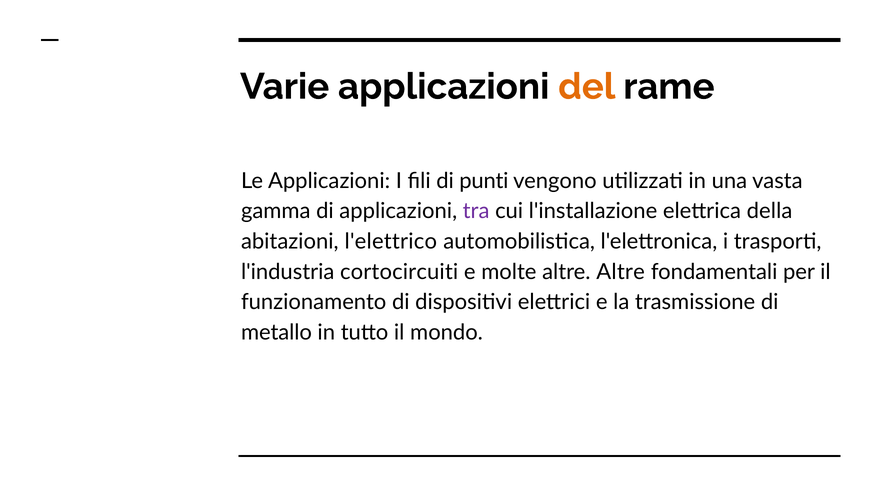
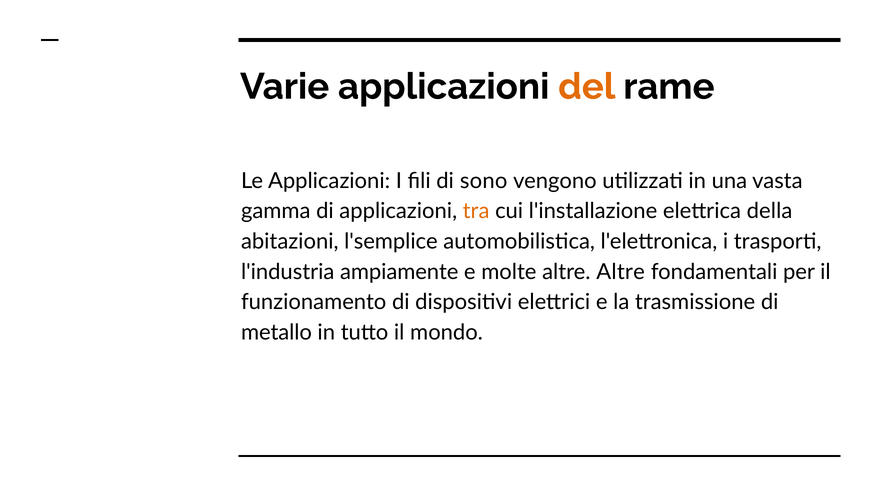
punti: punti -> sono
tra colour: purple -> orange
l'elettrico: l'elettrico -> l'semplice
cortocircuiti: cortocircuiti -> ampiamente
